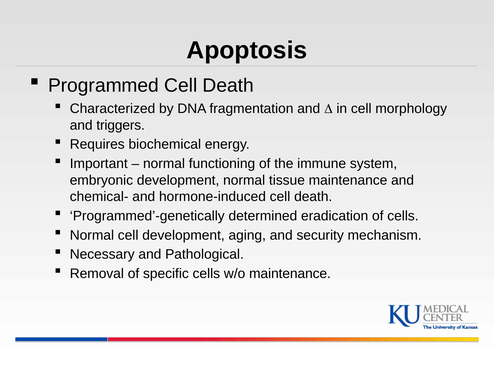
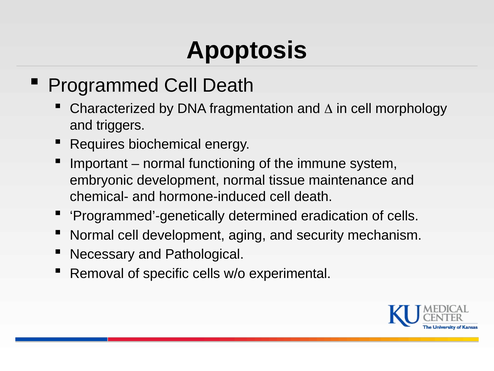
w/o maintenance: maintenance -> experimental
